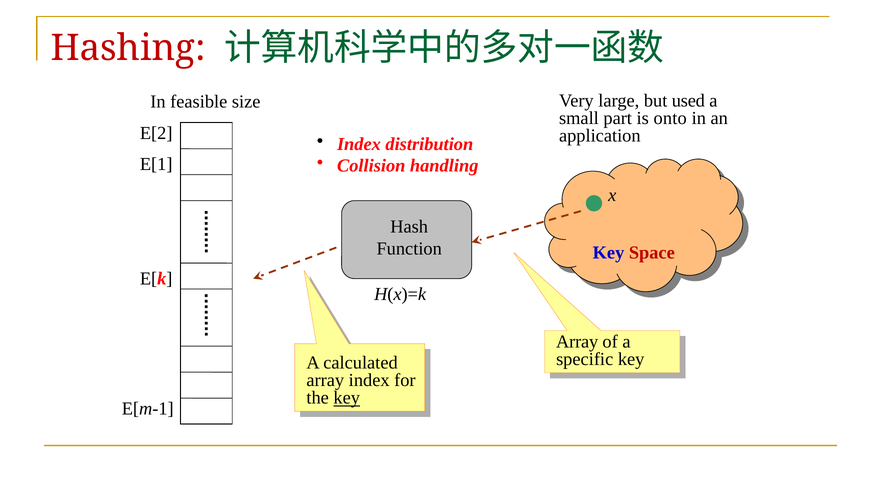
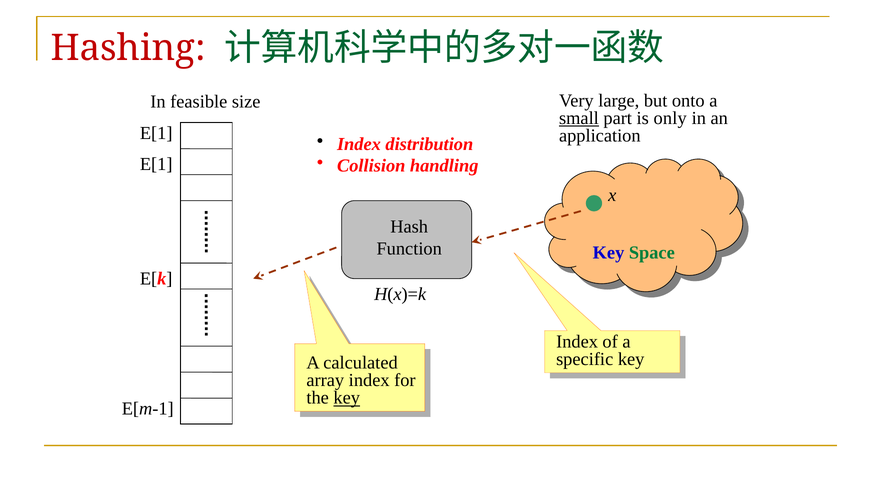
used: used -> onto
small underline: none -> present
onto: onto -> only
E[2 at (156, 133): E[2 -> E[1
Space colour: red -> green
Array at (577, 342): Array -> Index
